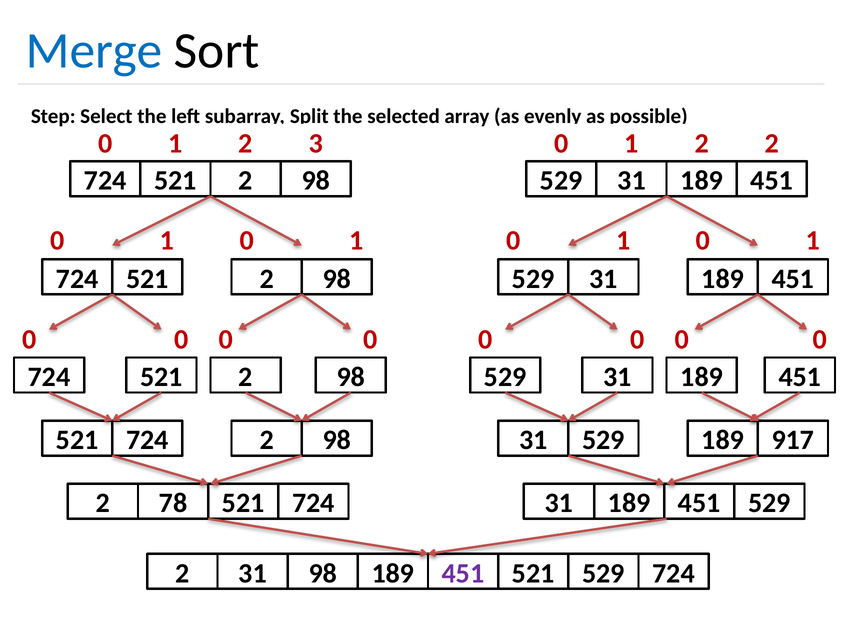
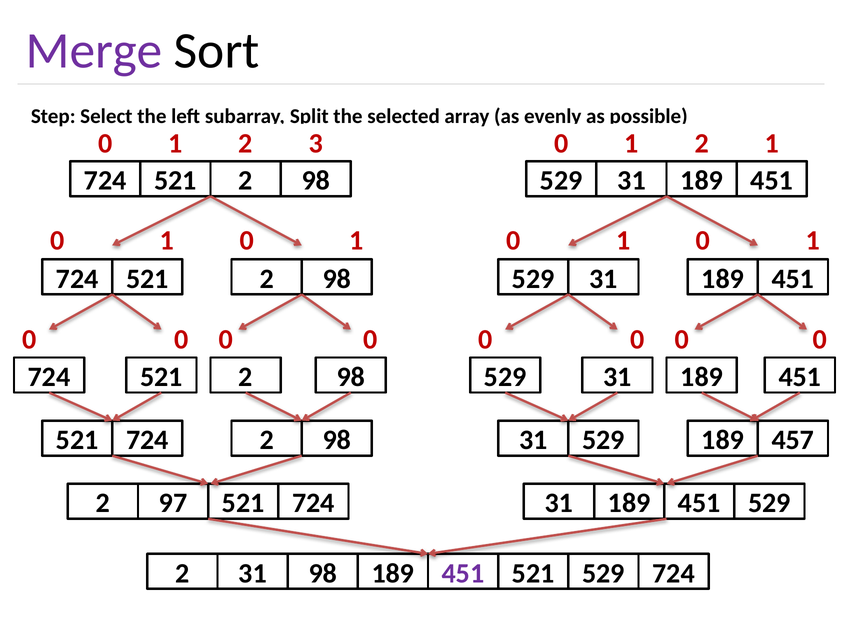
Merge colour: blue -> purple
2 2: 2 -> 1
917: 917 -> 457
78: 78 -> 97
